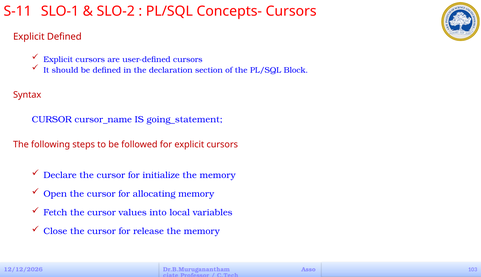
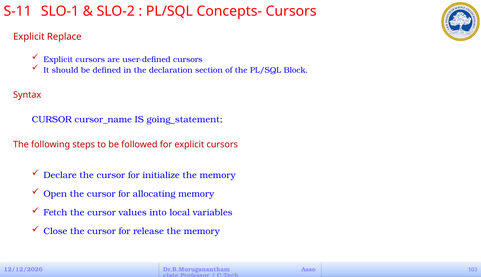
Explicit Defined: Defined -> Replace
